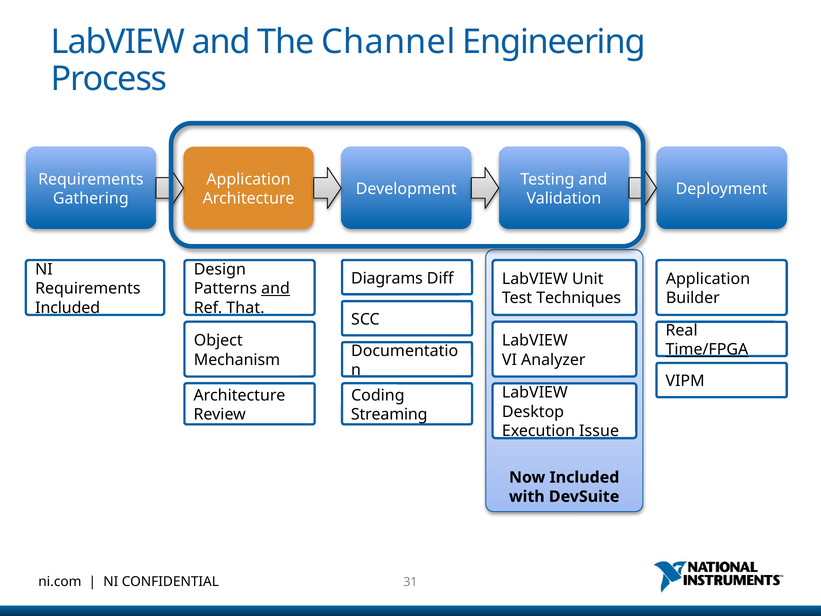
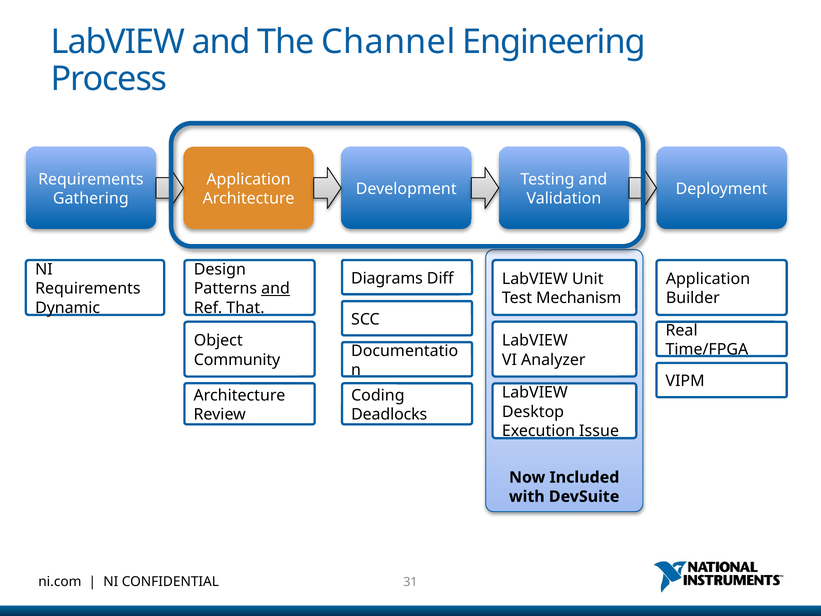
Techniques: Techniques -> Mechanism
Included at (68, 308): Included -> Dynamic
Time/FPGA underline: present -> none
Mechanism: Mechanism -> Community
Streaming: Streaming -> Deadlocks
